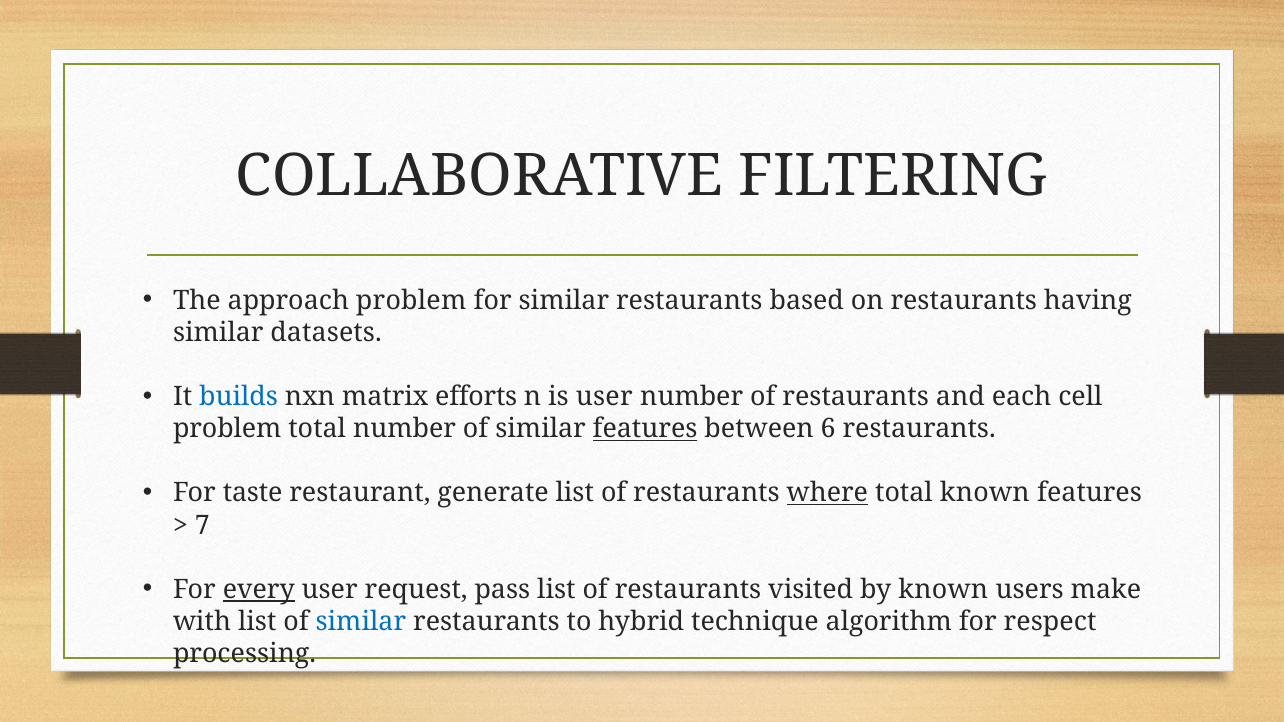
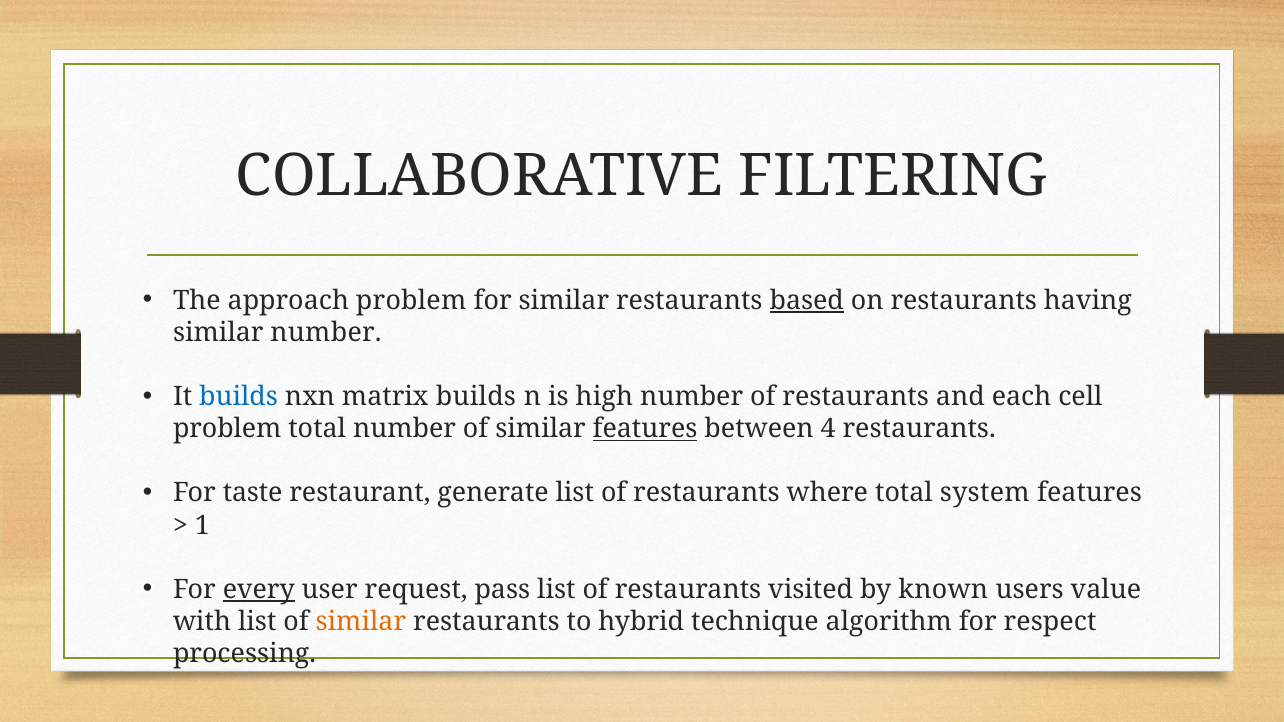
based underline: none -> present
similar datasets: datasets -> number
matrix efforts: efforts -> builds
is user: user -> high
6: 6 -> 4
where underline: present -> none
total known: known -> system
7: 7 -> 1
make: make -> value
similar at (361, 622) colour: blue -> orange
